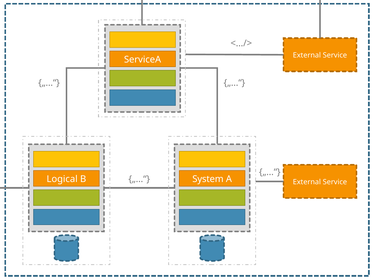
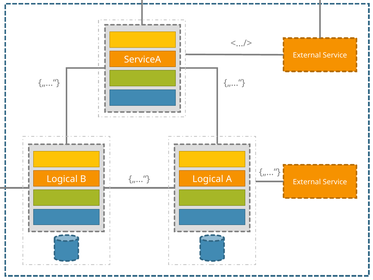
System at (208, 179): System -> Logical
